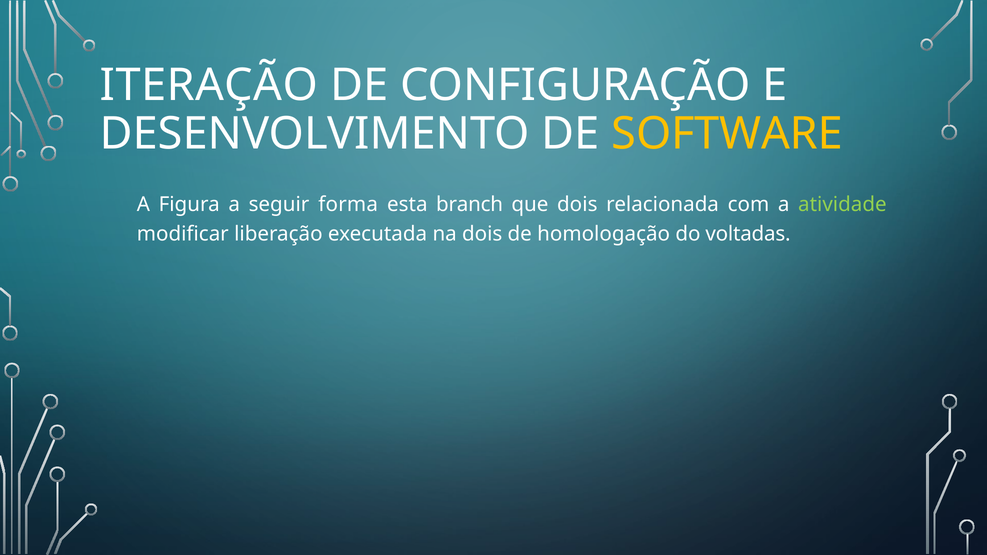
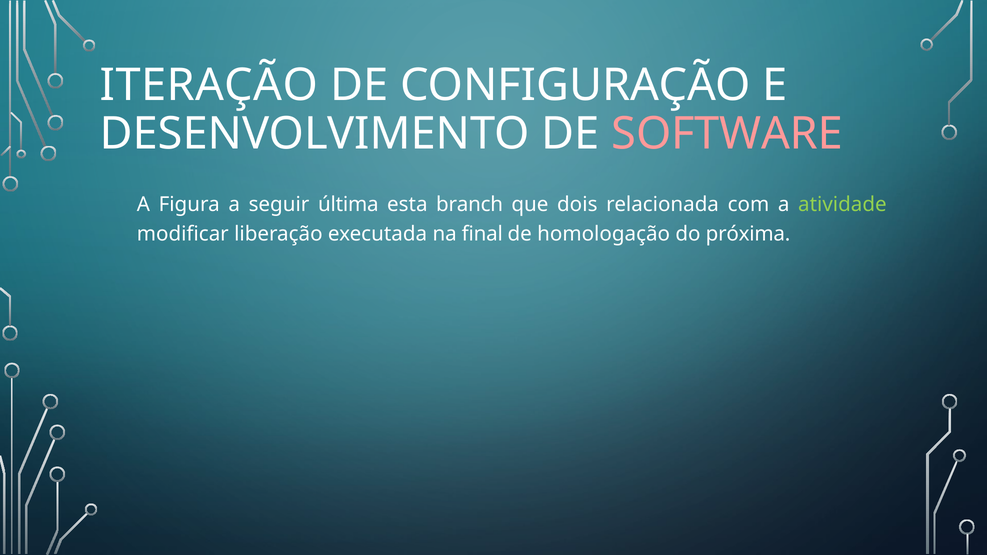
SOFTWARE colour: yellow -> pink
forma: forma -> última
na dois: dois -> final
voltadas: voltadas -> próxima
